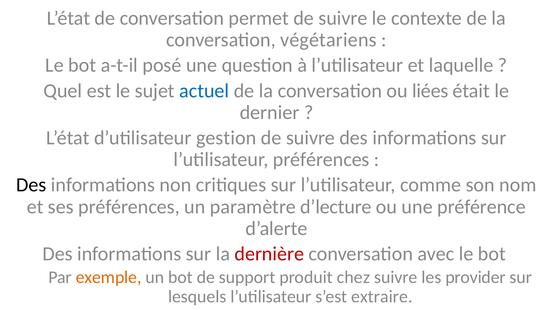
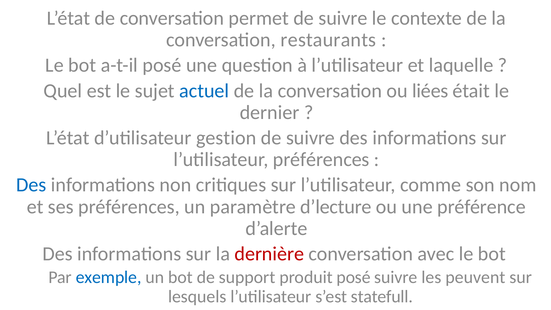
végétariens: végétariens -> restaurants
Des at (31, 185) colour: black -> blue
exemple colour: orange -> blue
produit chez: chez -> posé
provider: provider -> peuvent
extraire: extraire -> statefull
